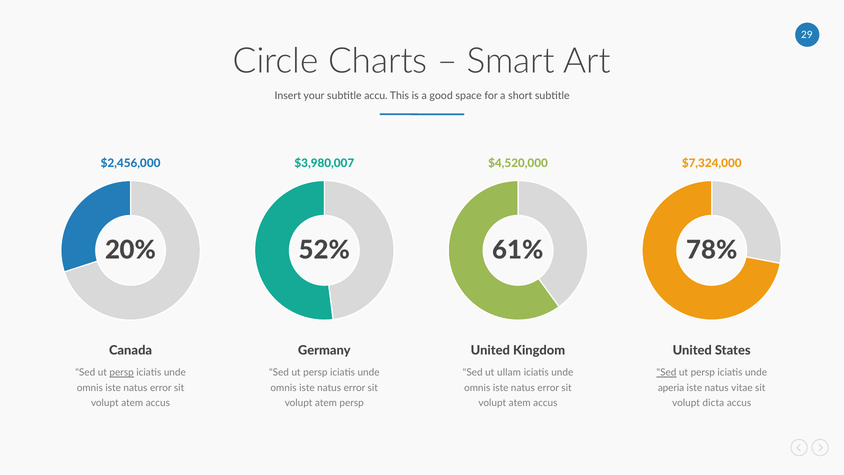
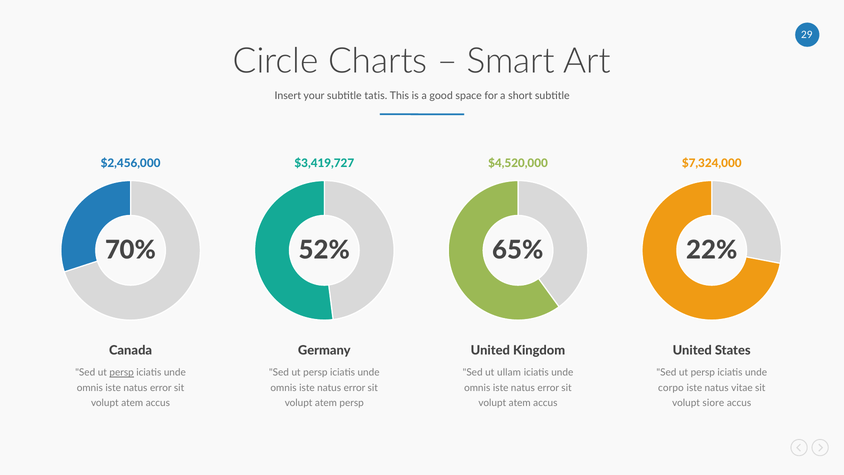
accu: accu -> tatis
$3,980,007: $3,980,007 -> $3,419,727
20%: 20% -> 70%
61%: 61% -> 65%
78%: 78% -> 22%
Sed at (666, 372) underline: present -> none
aperia: aperia -> corpo
dicta: dicta -> siore
